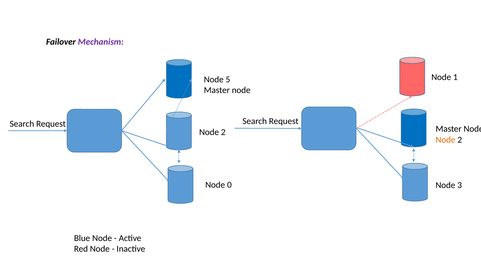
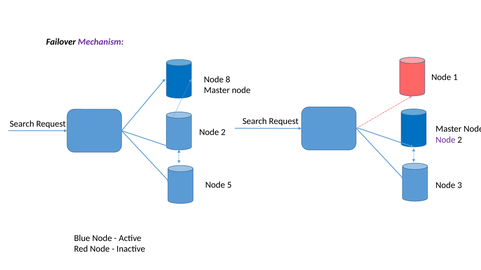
5: 5 -> 8
Node at (446, 140) colour: orange -> purple
0: 0 -> 5
